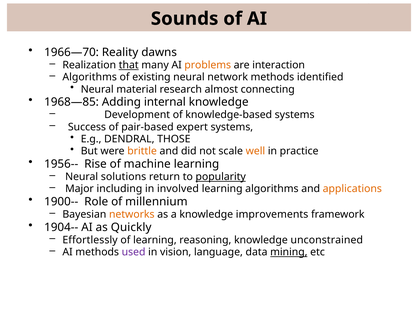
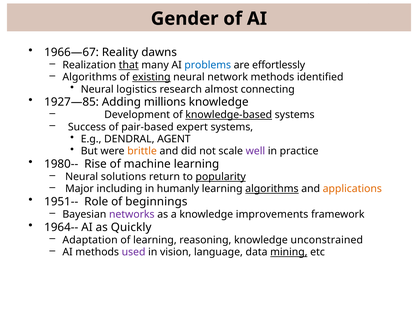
Sounds: Sounds -> Gender
1966—70: 1966—70 -> 1966—67
problems colour: orange -> blue
interaction: interaction -> effortlessly
existing underline: none -> present
material: material -> logistics
1968—85: 1968—85 -> 1927—85
internal: internal -> millions
knowledge-based underline: none -> present
THOSE: THOSE -> AGENT
well colour: orange -> purple
1956--: 1956-- -> 1980--
involved: involved -> humanly
algorithms at (272, 189) underline: none -> present
1900--: 1900-- -> 1951--
millennium: millennium -> beginnings
networks colour: orange -> purple
1904--: 1904-- -> 1964--
Effortlessly: Effortlessly -> Adaptation
